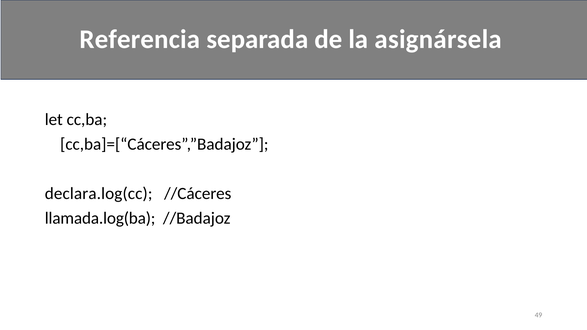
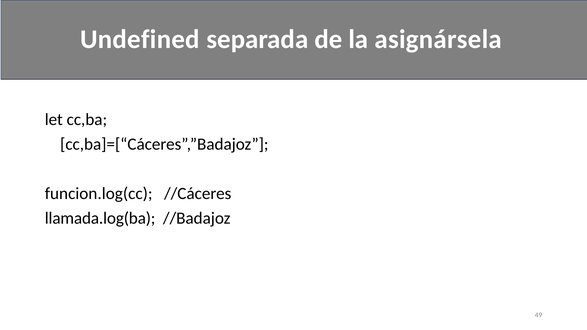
Referencia: Referencia -> Undefined
declara.log(cc: declara.log(cc -> funcion.log(cc
